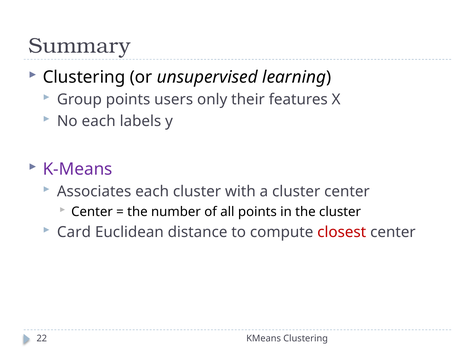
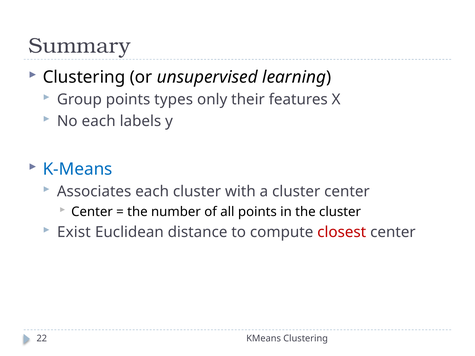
users: users -> types
K-Means colour: purple -> blue
Card: Card -> Exist
